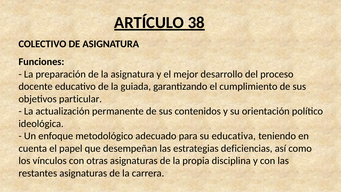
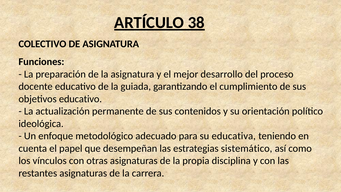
objetivos particular: particular -> educativo
deficiencias: deficiencias -> sistemático
